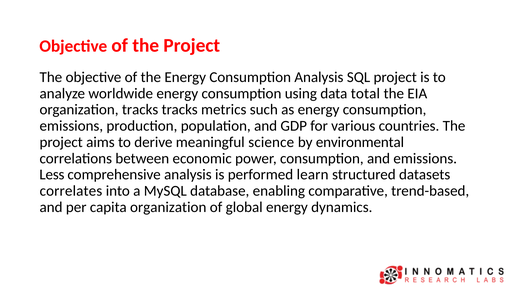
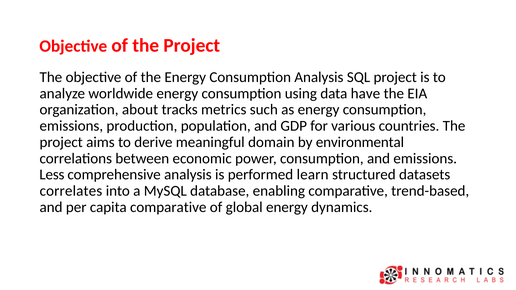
total: total -> have
organization tracks: tracks -> about
science: science -> domain
capita organization: organization -> comparative
